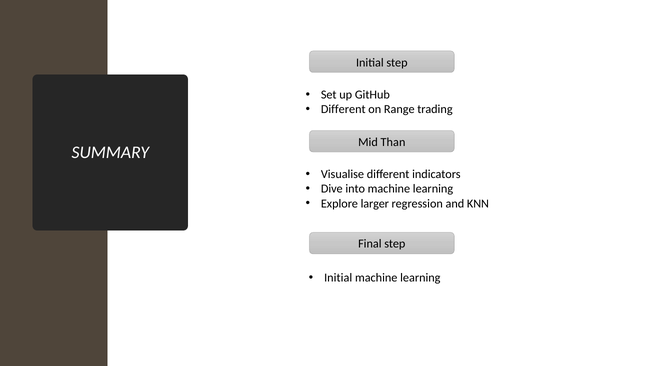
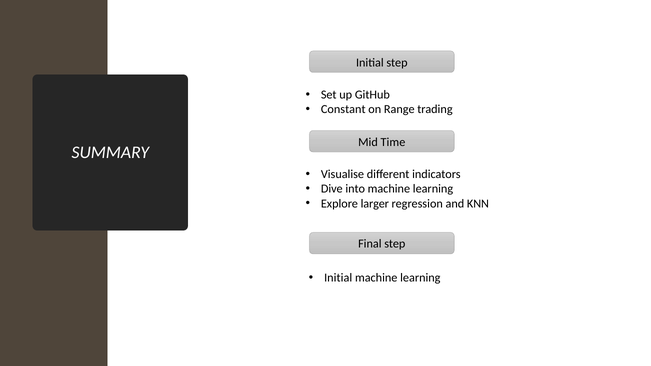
Different at (343, 109): Different -> Constant
Than: Than -> Time
